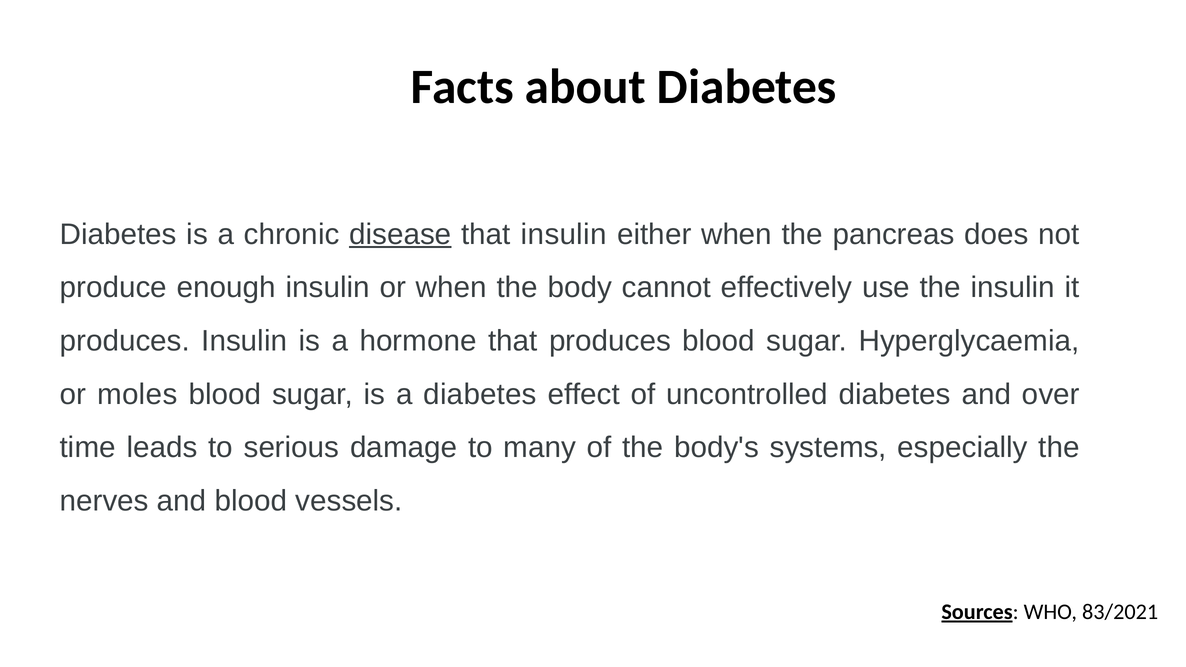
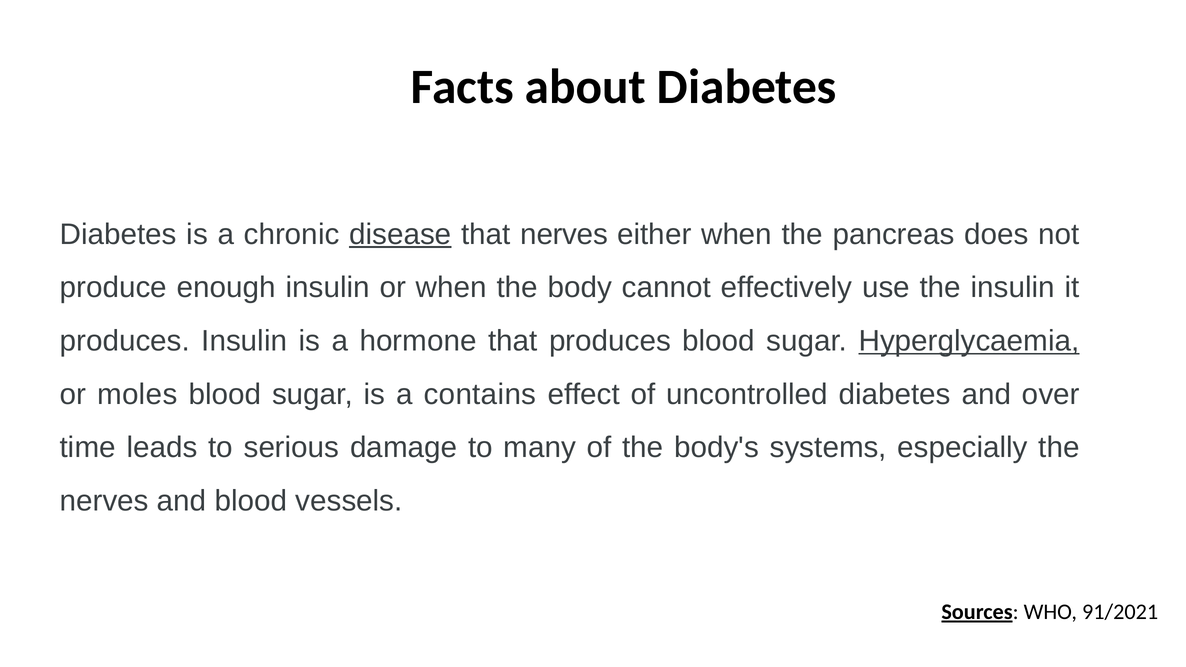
that insulin: insulin -> nerves
Hyperglycaemia underline: none -> present
a diabetes: diabetes -> contains
83/2021: 83/2021 -> 91/2021
